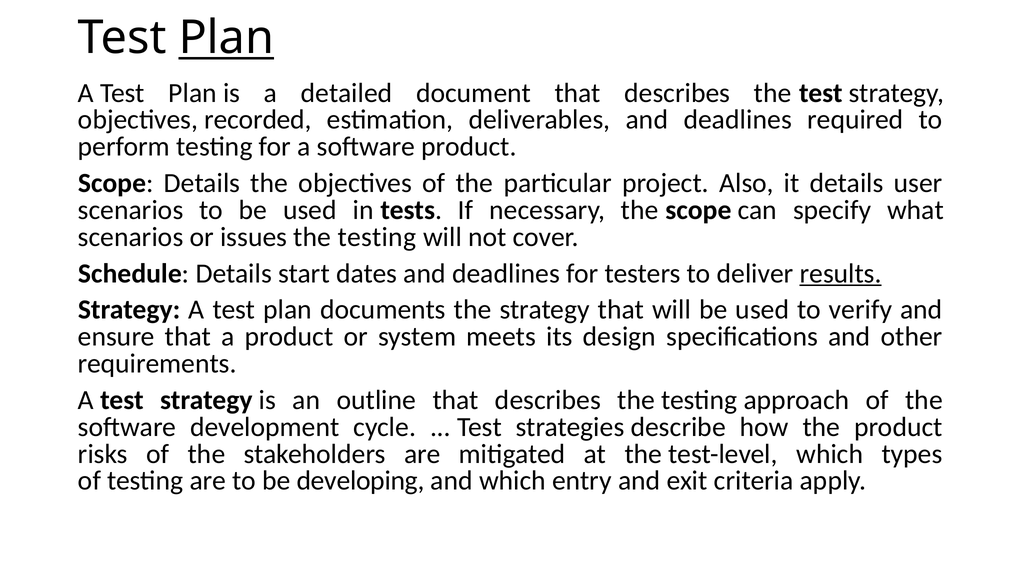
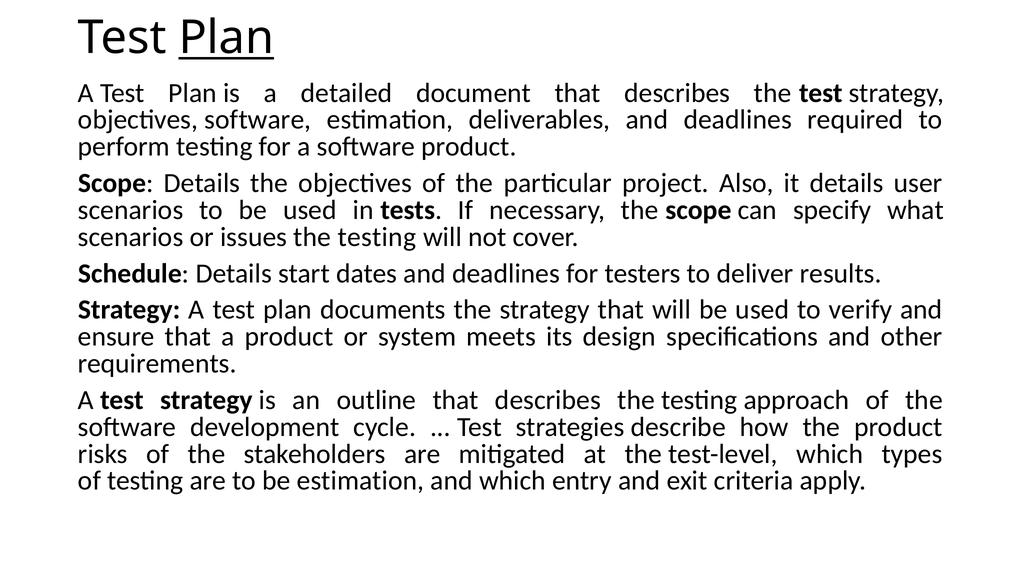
objectives recorded: recorded -> software
results underline: present -> none
be developing: developing -> estimation
